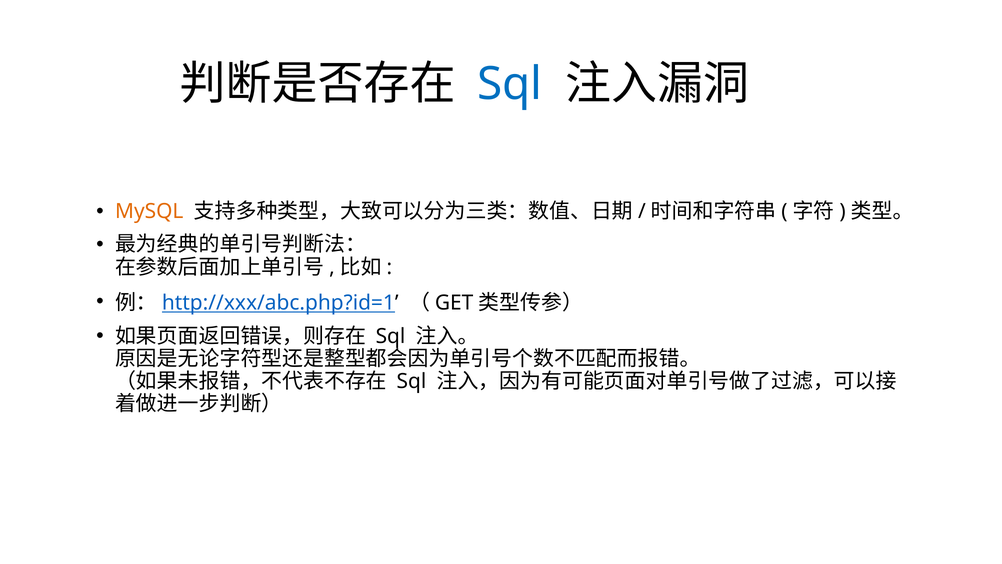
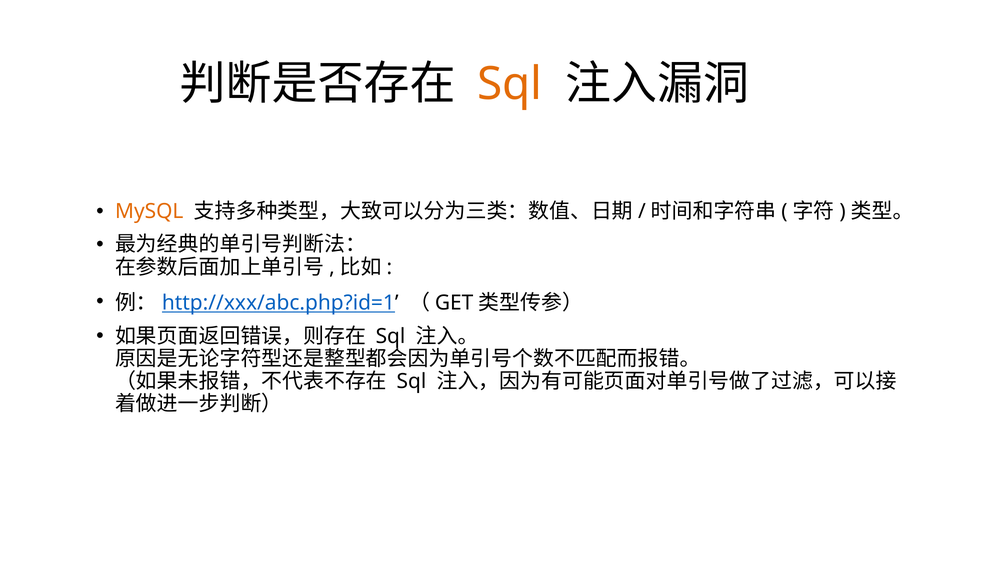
Sql at (510, 84) colour: blue -> orange
